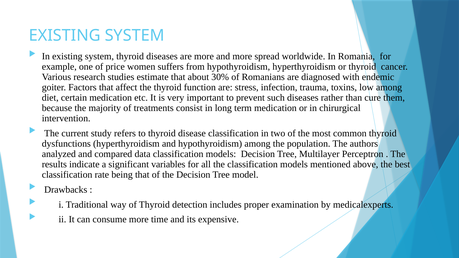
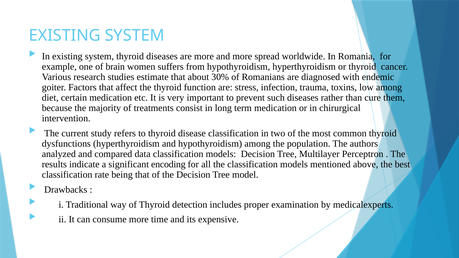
price: price -> brain
variables: variables -> encoding
